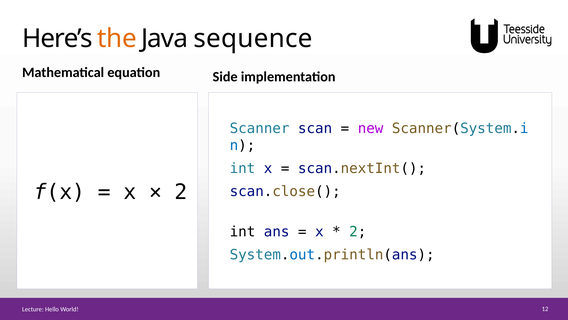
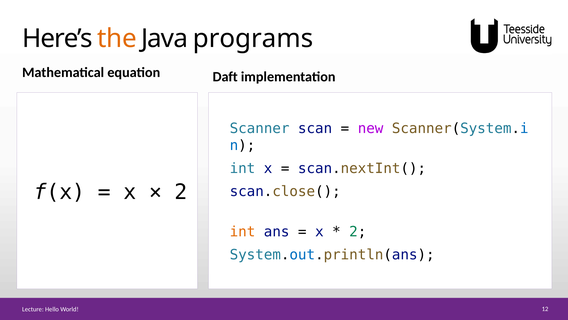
sequence: sequence -> programs
Side: Side -> Daft
int at (242, 231) colour: black -> orange
